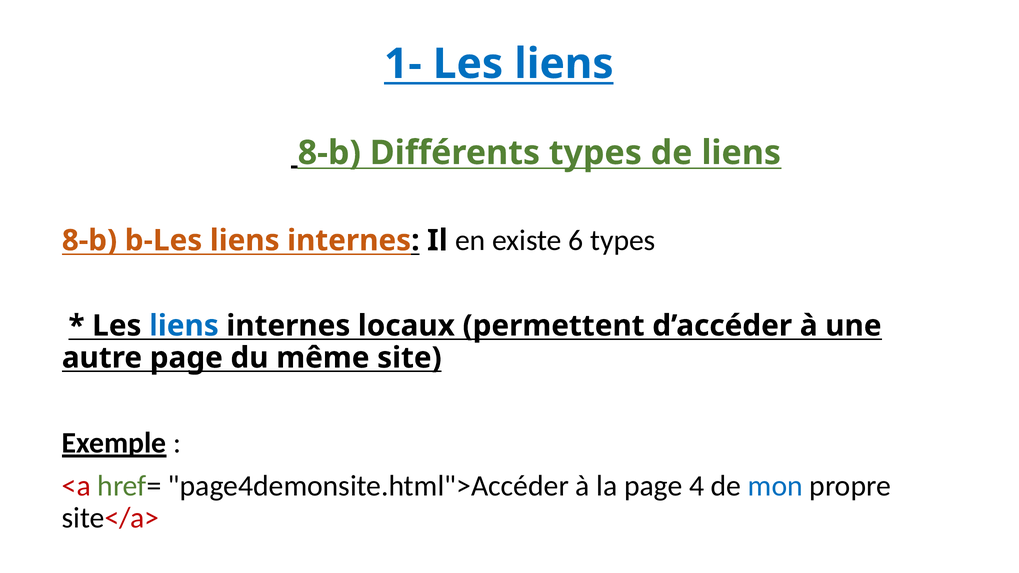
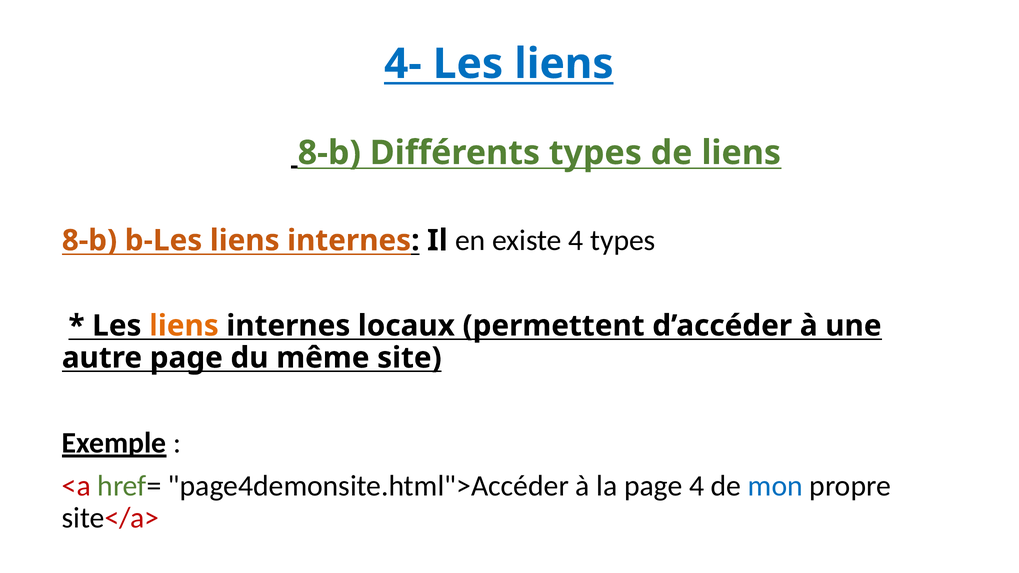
1-: 1- -> 4-
existe 6: 6 -> 4
liens at (184, 326) colour: blue -> orange
